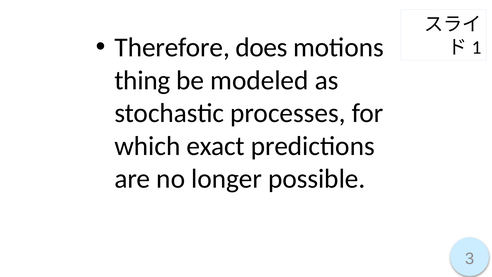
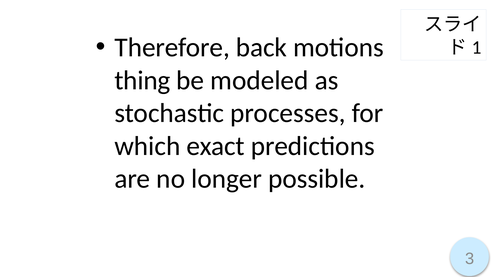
does: does -> back
